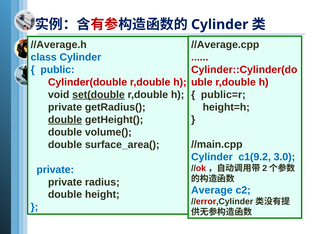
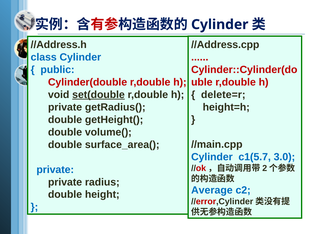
//Average.cpp: //Average.cpp -> //Address.cpp
//Average.h: //Average.h -> //Address.h
public=r: public=r -> delete=r
double at (65, 120) underline: present -> none
c1(9.2: c1(9.2 -> c1(5.7
